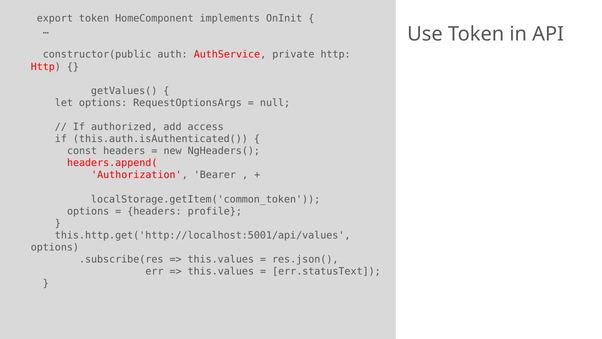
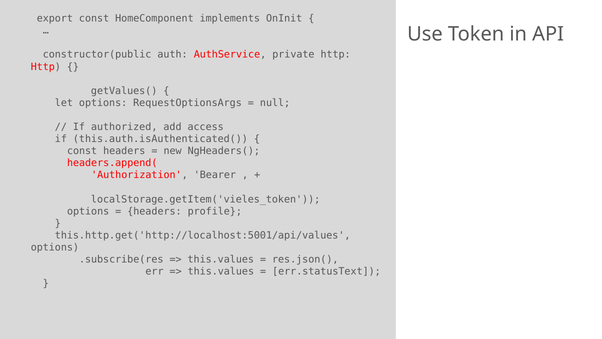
export token: token -> const
localStorage.getItem('common_token: localStorage.getItem('common_token -> localStorage.getItem('vieles_token
